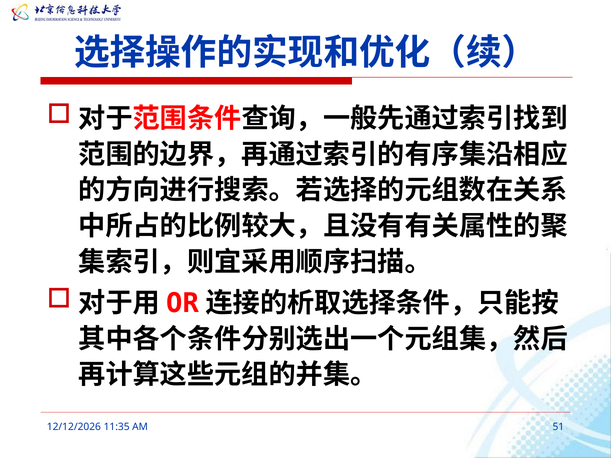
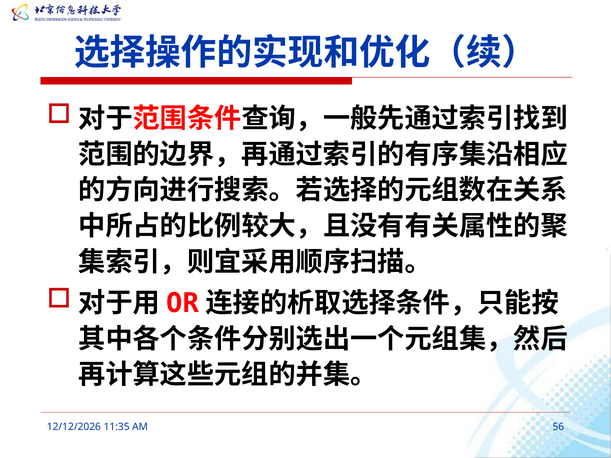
51: 51 -> 56
